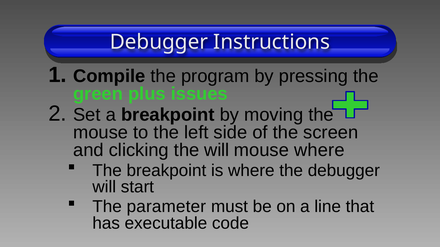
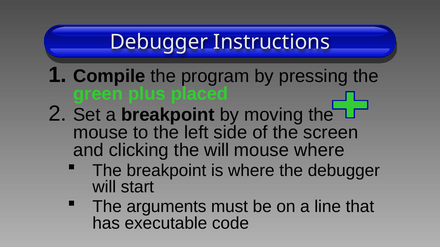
issues: issues -> placed
parameter: parameter -> arguments
